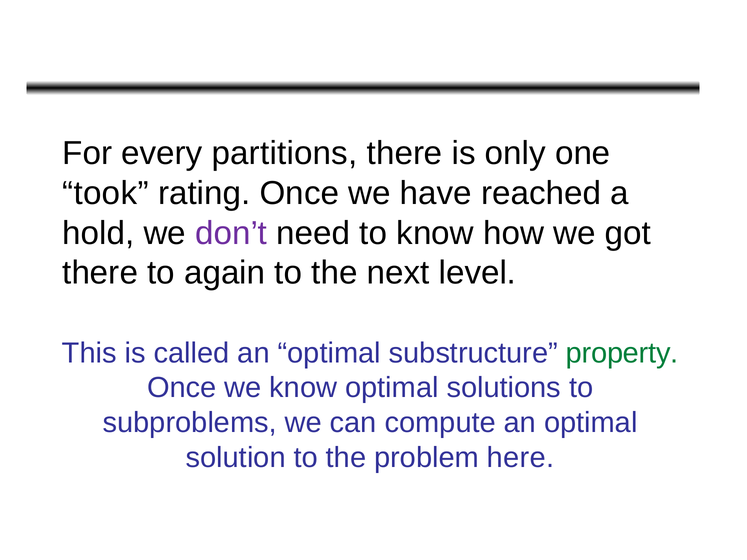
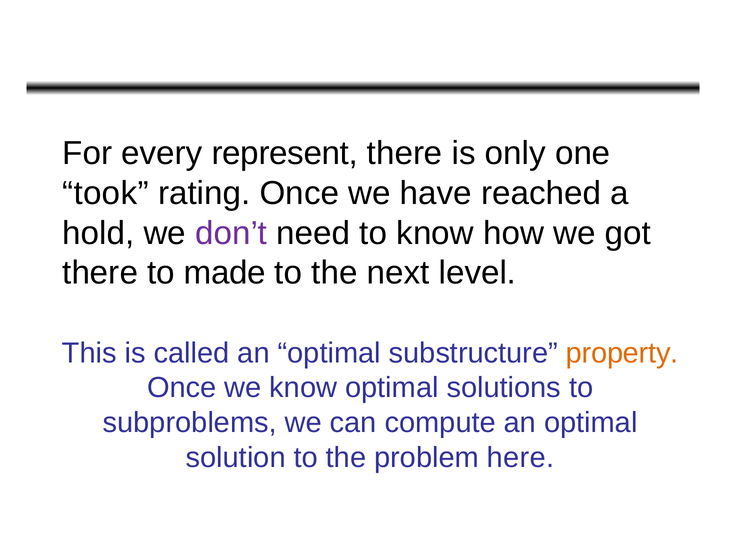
partitions: partitions -> represent
again: again -> made
property colour: green -> orange
